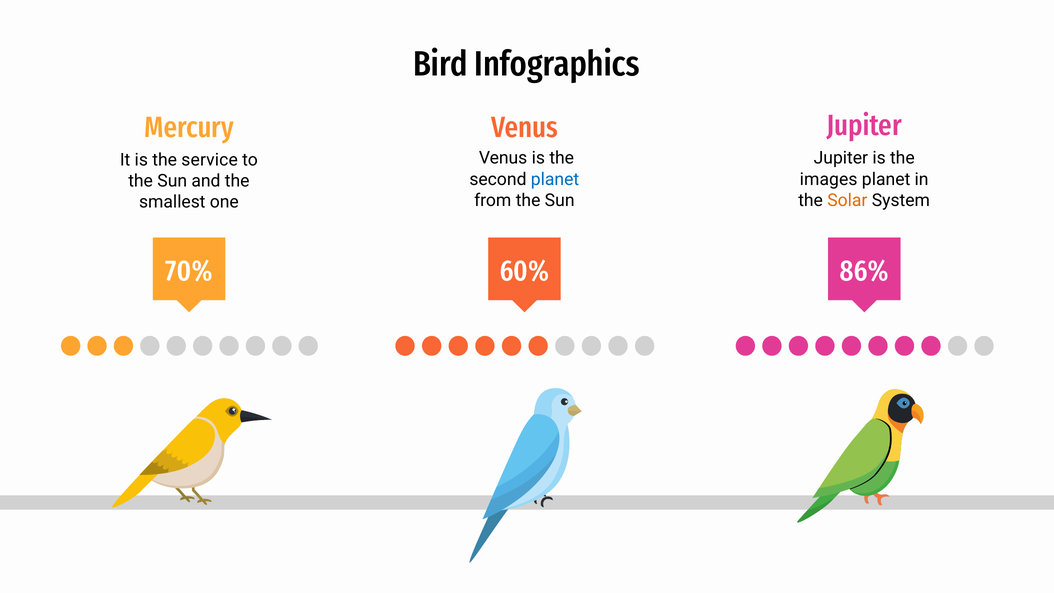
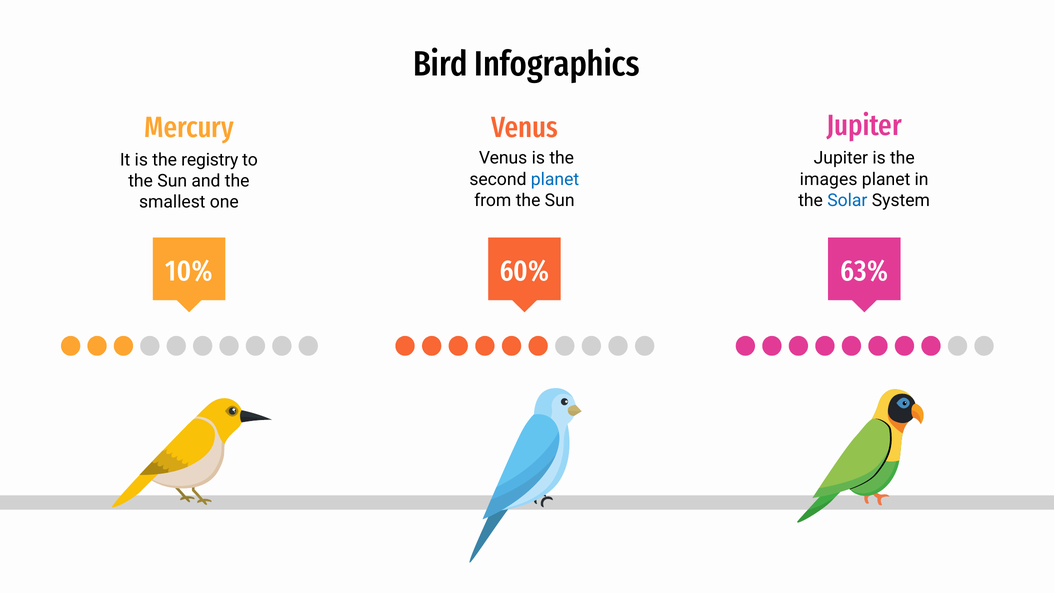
service: service -> registry
Solar colour: orange -> blue
70%: 70% -> 10%
86%: 86% -> 63%
